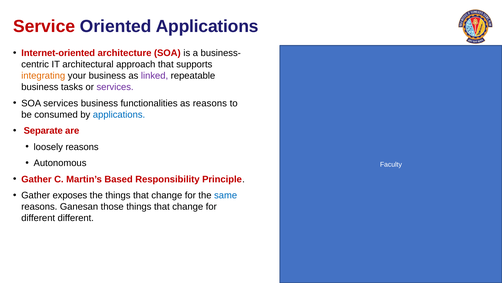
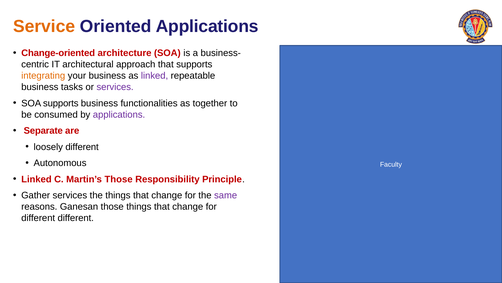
Service colour: red -> orange
Internet-oriented: Internet-oriented -> Change-oriented
SOA services: services -> supports
as reasons: reasons -> together
applications at (119, 114) colour: blue -> purple
loosely reasons: reasons -> different
Gather at (36, 179): Gather -> Linked
Martin’s Based: Based -> Those
Gather exposes: exposes -> services
same colour: blue -> purple
